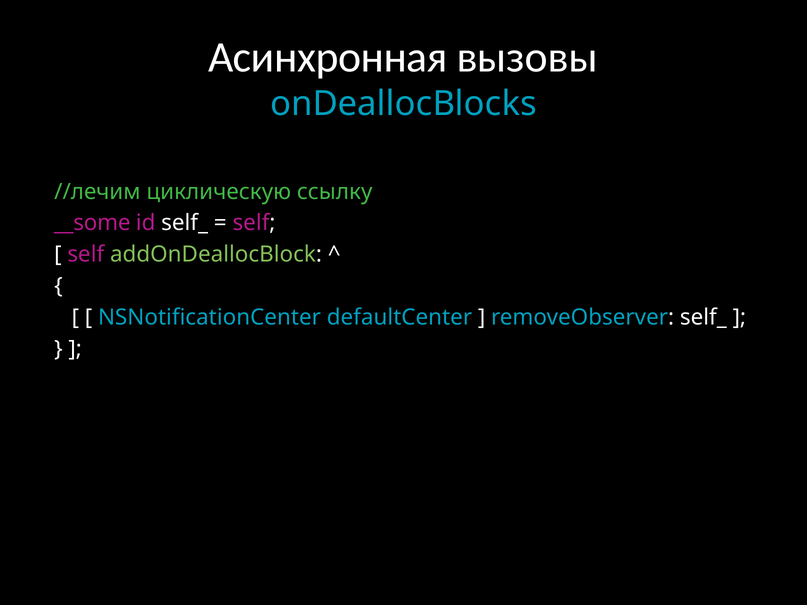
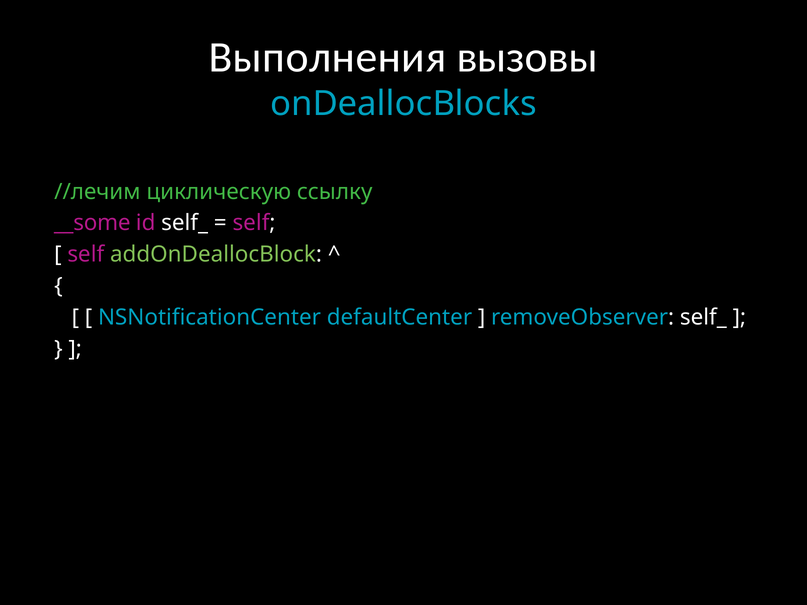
Асинхронная: Асинхронная -> Выполнения
